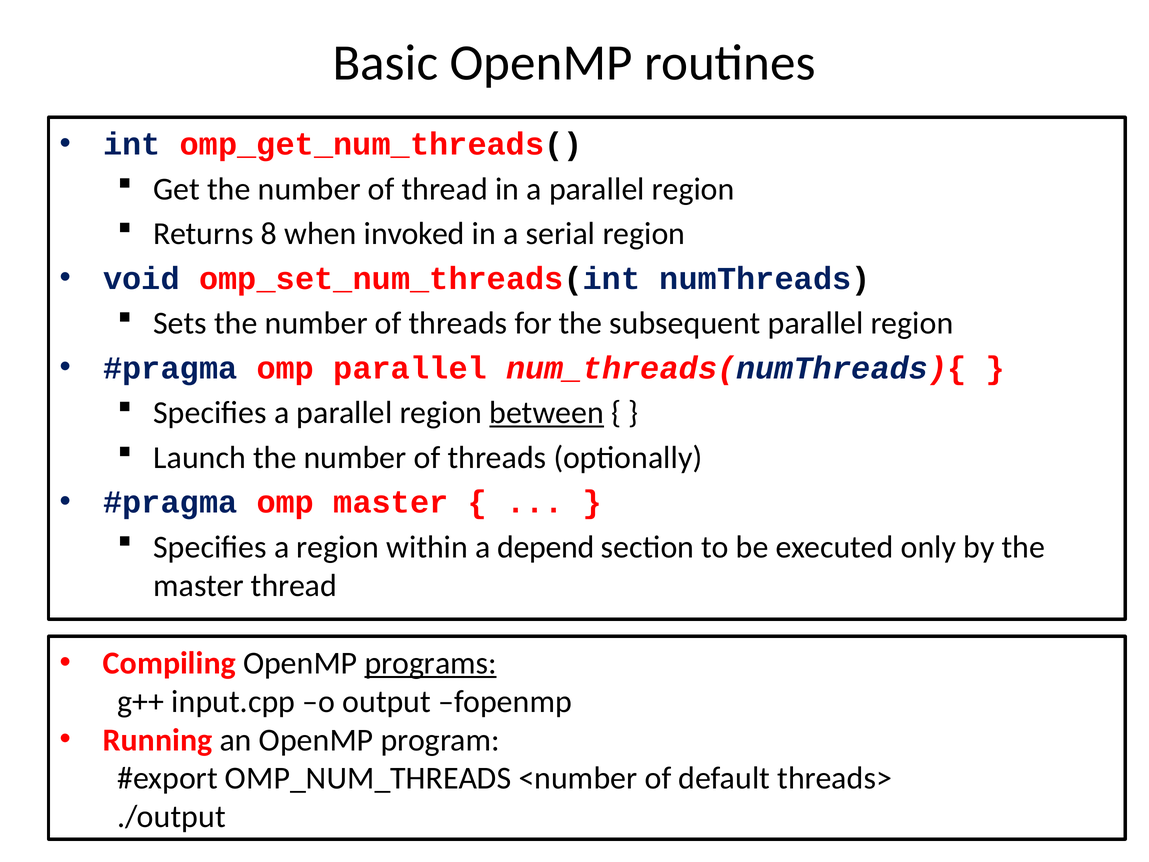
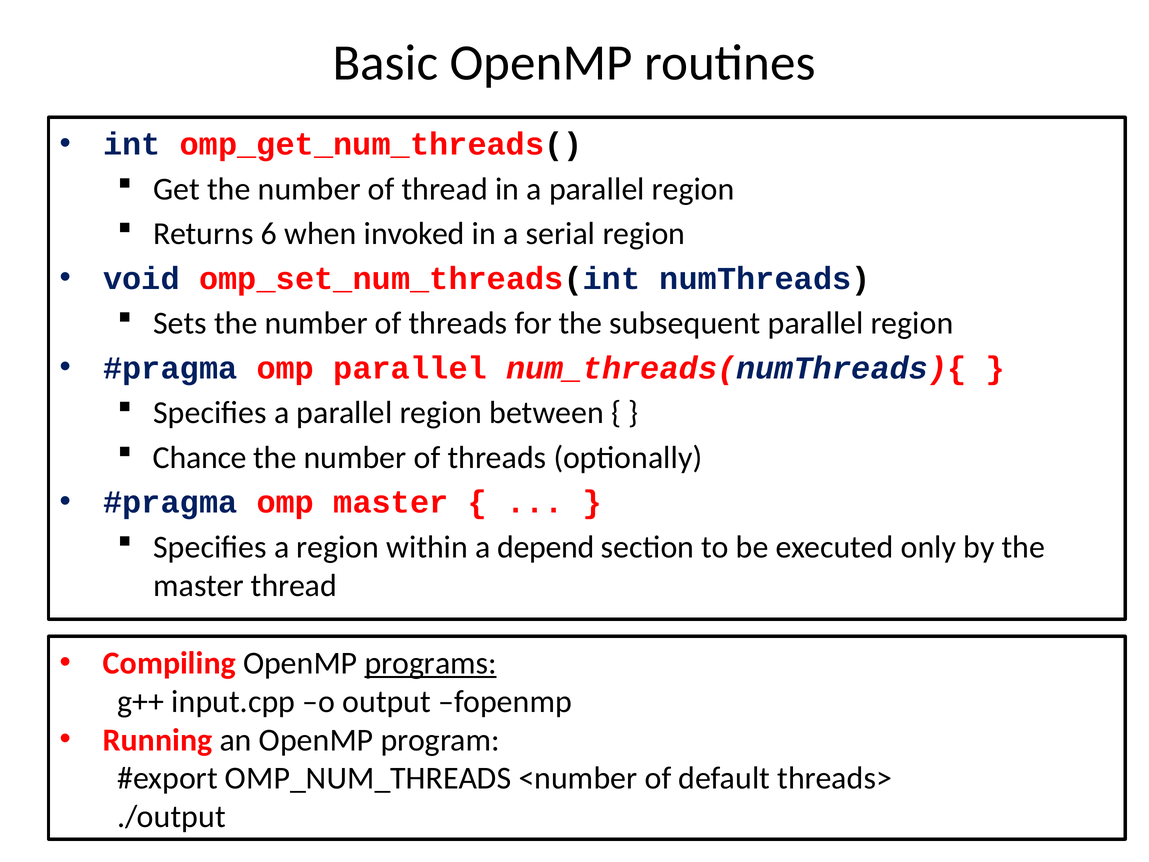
8: 8 -> 6
between underline: present -> none
Launch: Launch -> Chance
